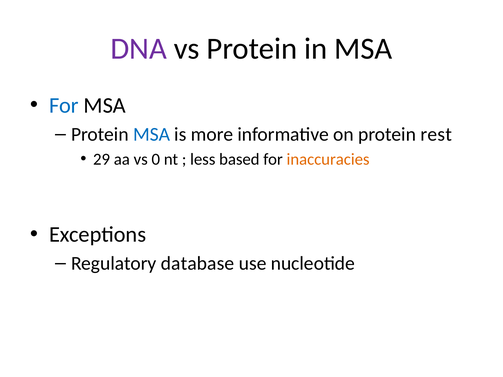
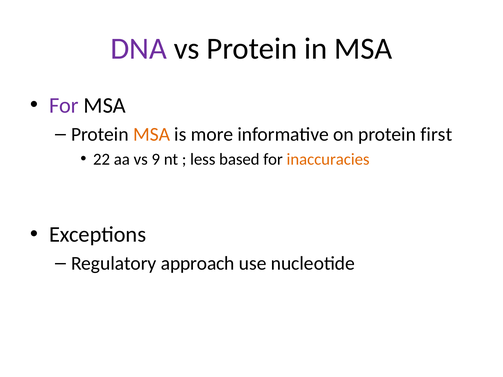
For at (64, 106) colour: blue -> purple
MSA at (152, 134) colour: blue -> orange
rest: rest -> first
29: 29 -> 22
0: 0 -> 9
database: database -> approach
